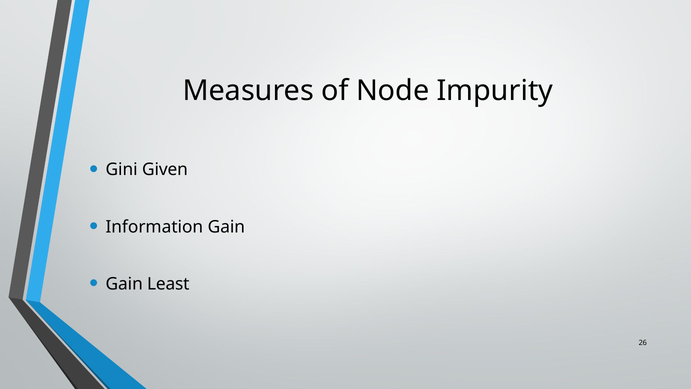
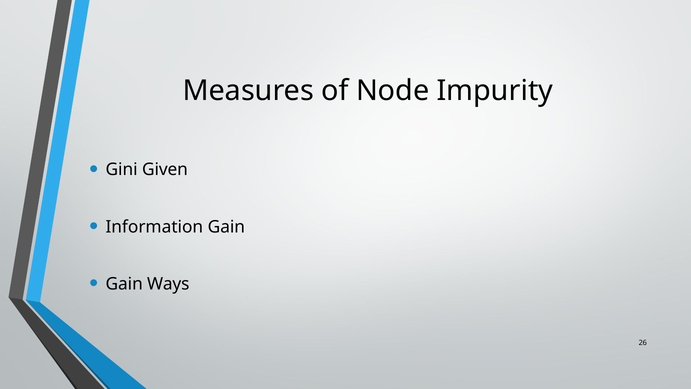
Least: Least -> Ways
